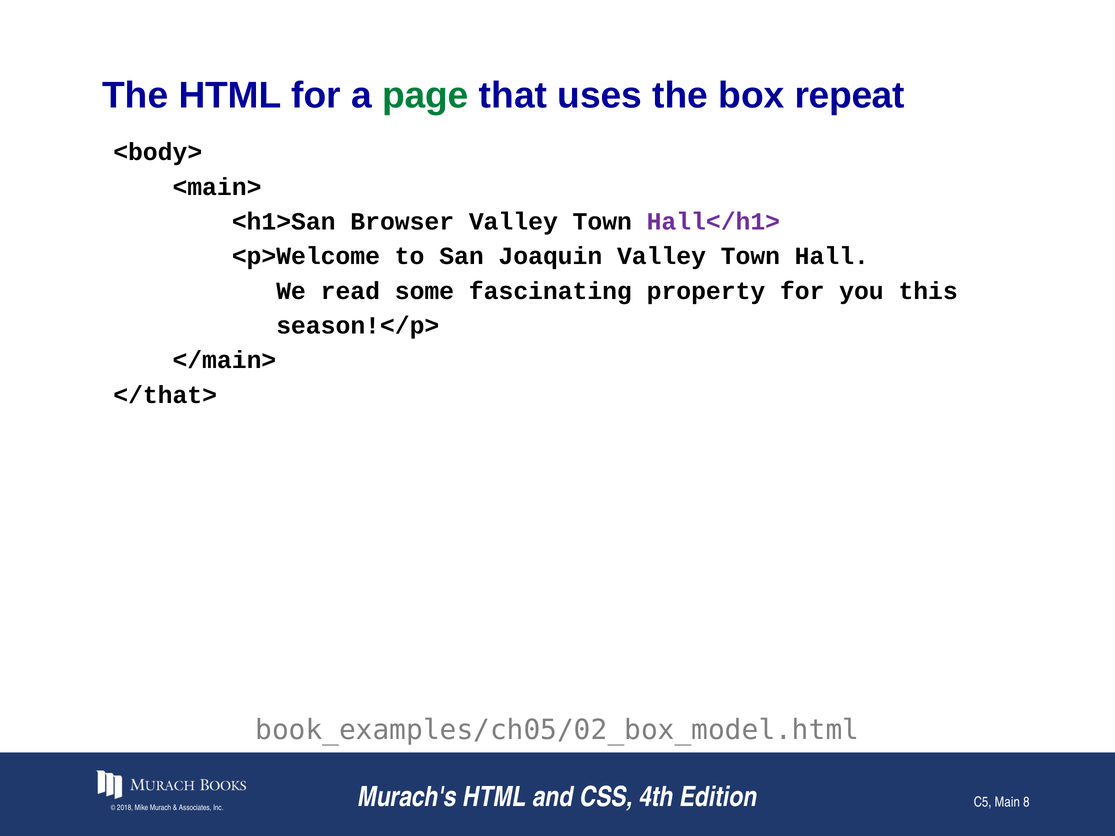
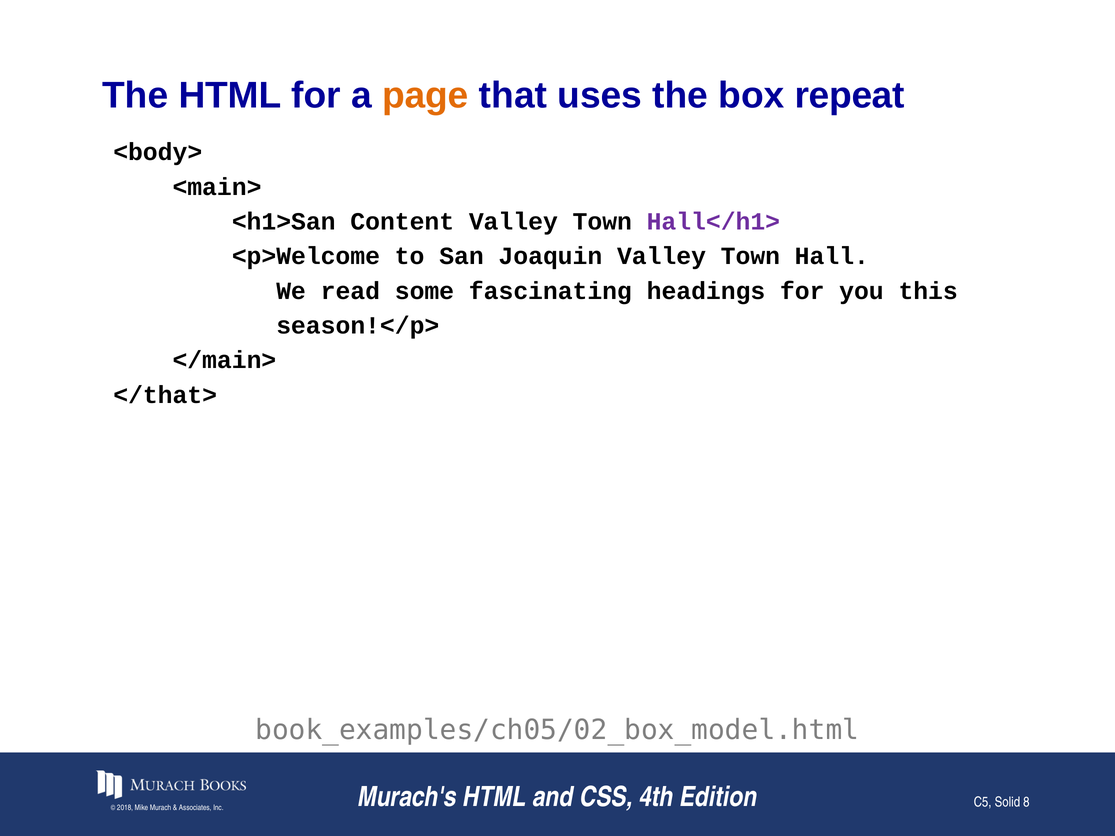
page colour: green -> orange
Browser: Browser -> Content
property: property -> headings
Main: Main -> Solid
